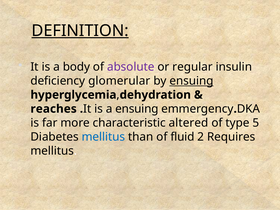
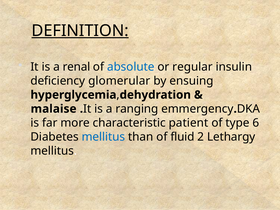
body: body -> renal
absolute colour: purple -> blue
ensuing at (191, 81) underline: present -> none
reaches: reaches -> malaise
a ensuing: ensuing -> ranging
altered: altered -> patient
5: 5 -> 6
Requires: Requires -> Lethargy
